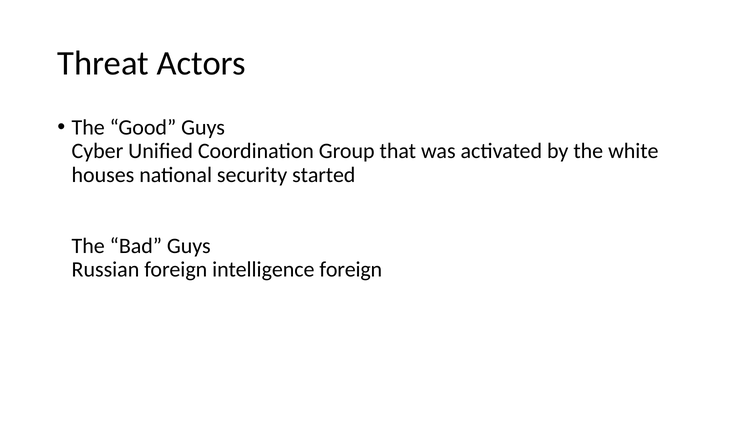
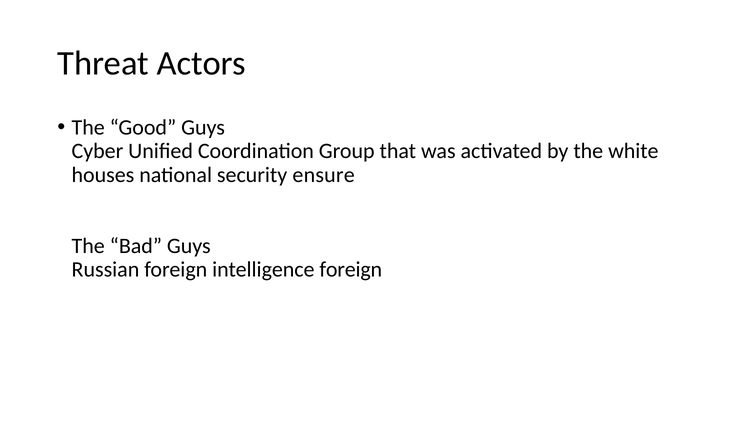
started: started -> ensure
